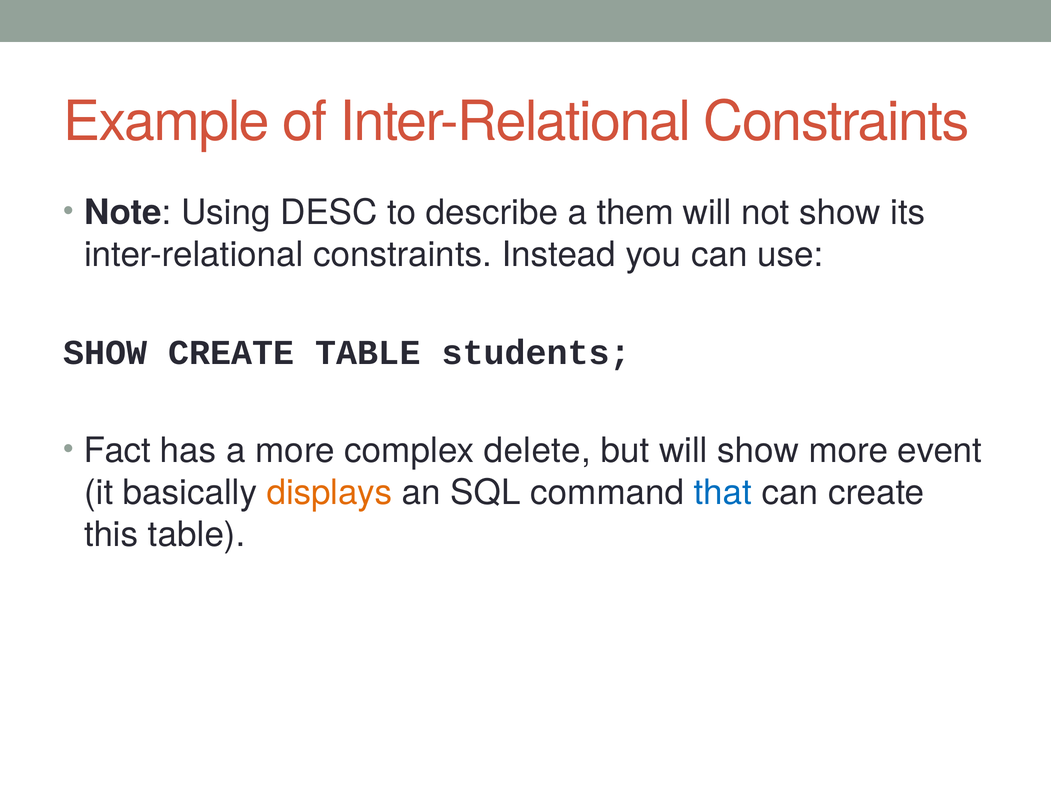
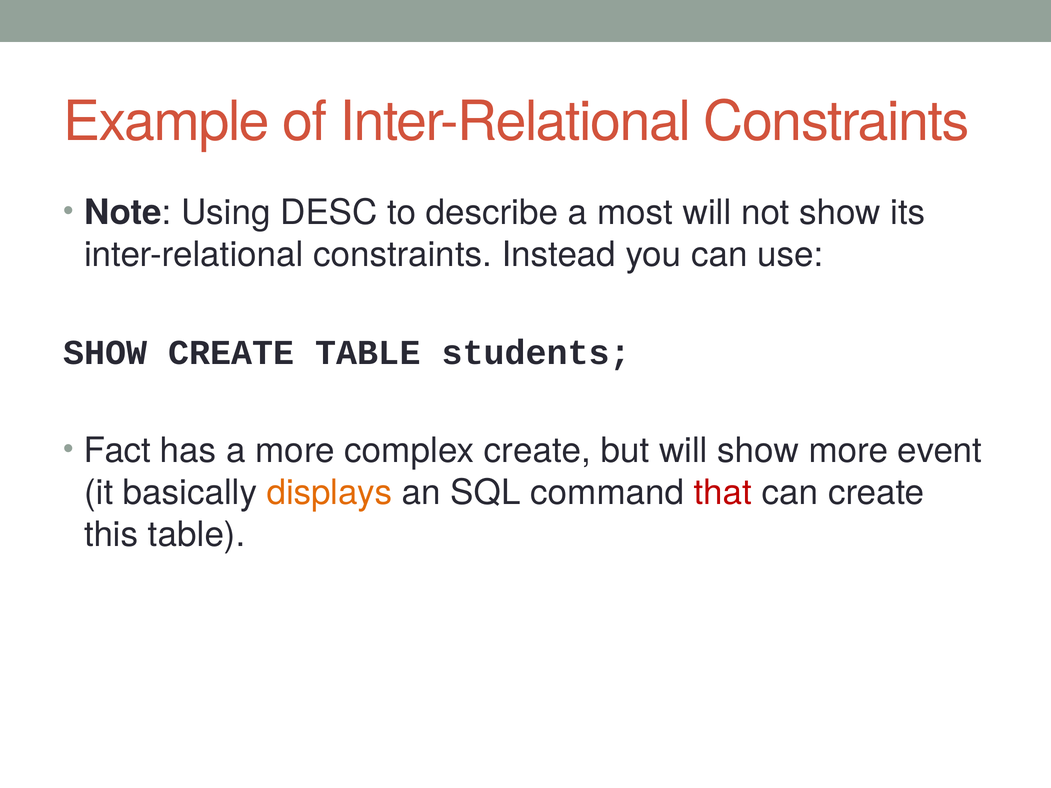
them: them -> most
complex delete: delete -> create
that colour: blue -> red
